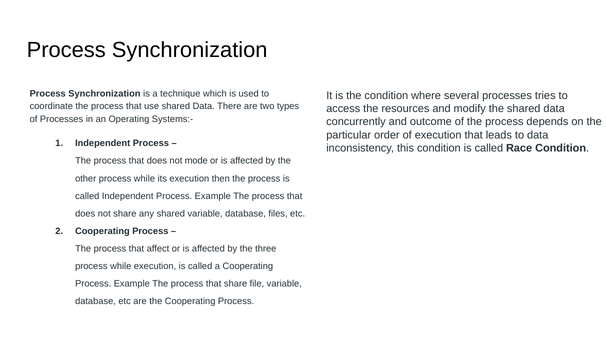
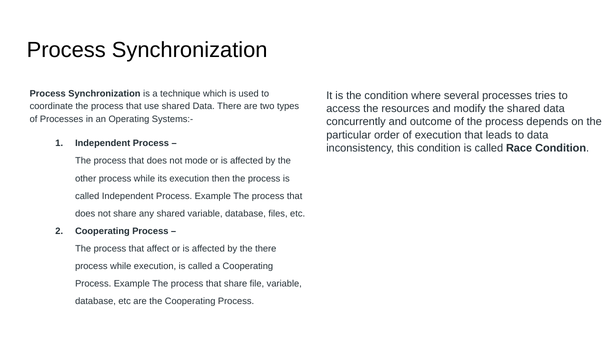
the three: three -> there
